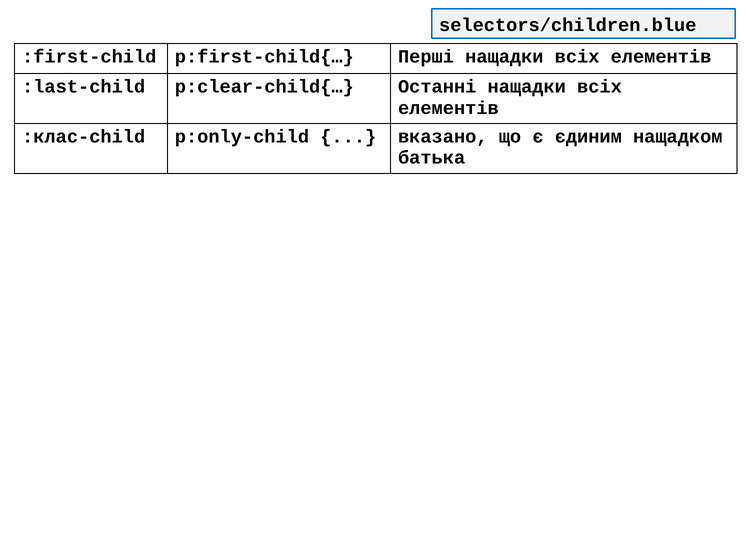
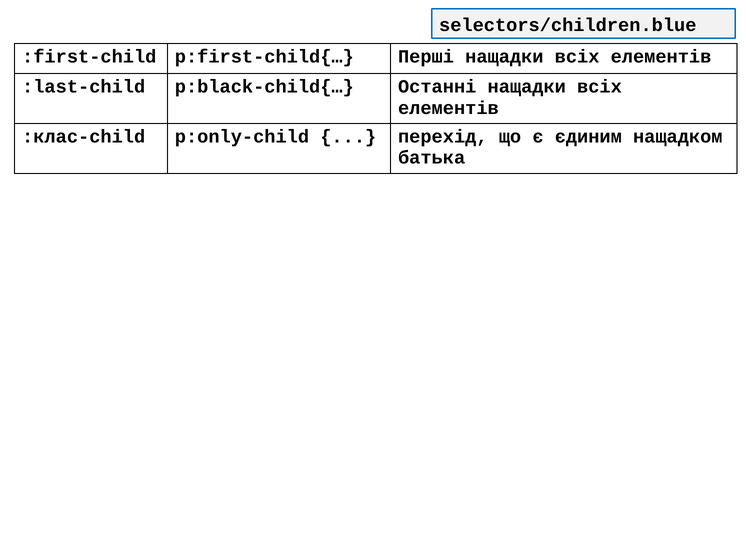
p:clear-child{…: p:clear-child{… -> p:black-child{…
вказано: вказано -> перехід
